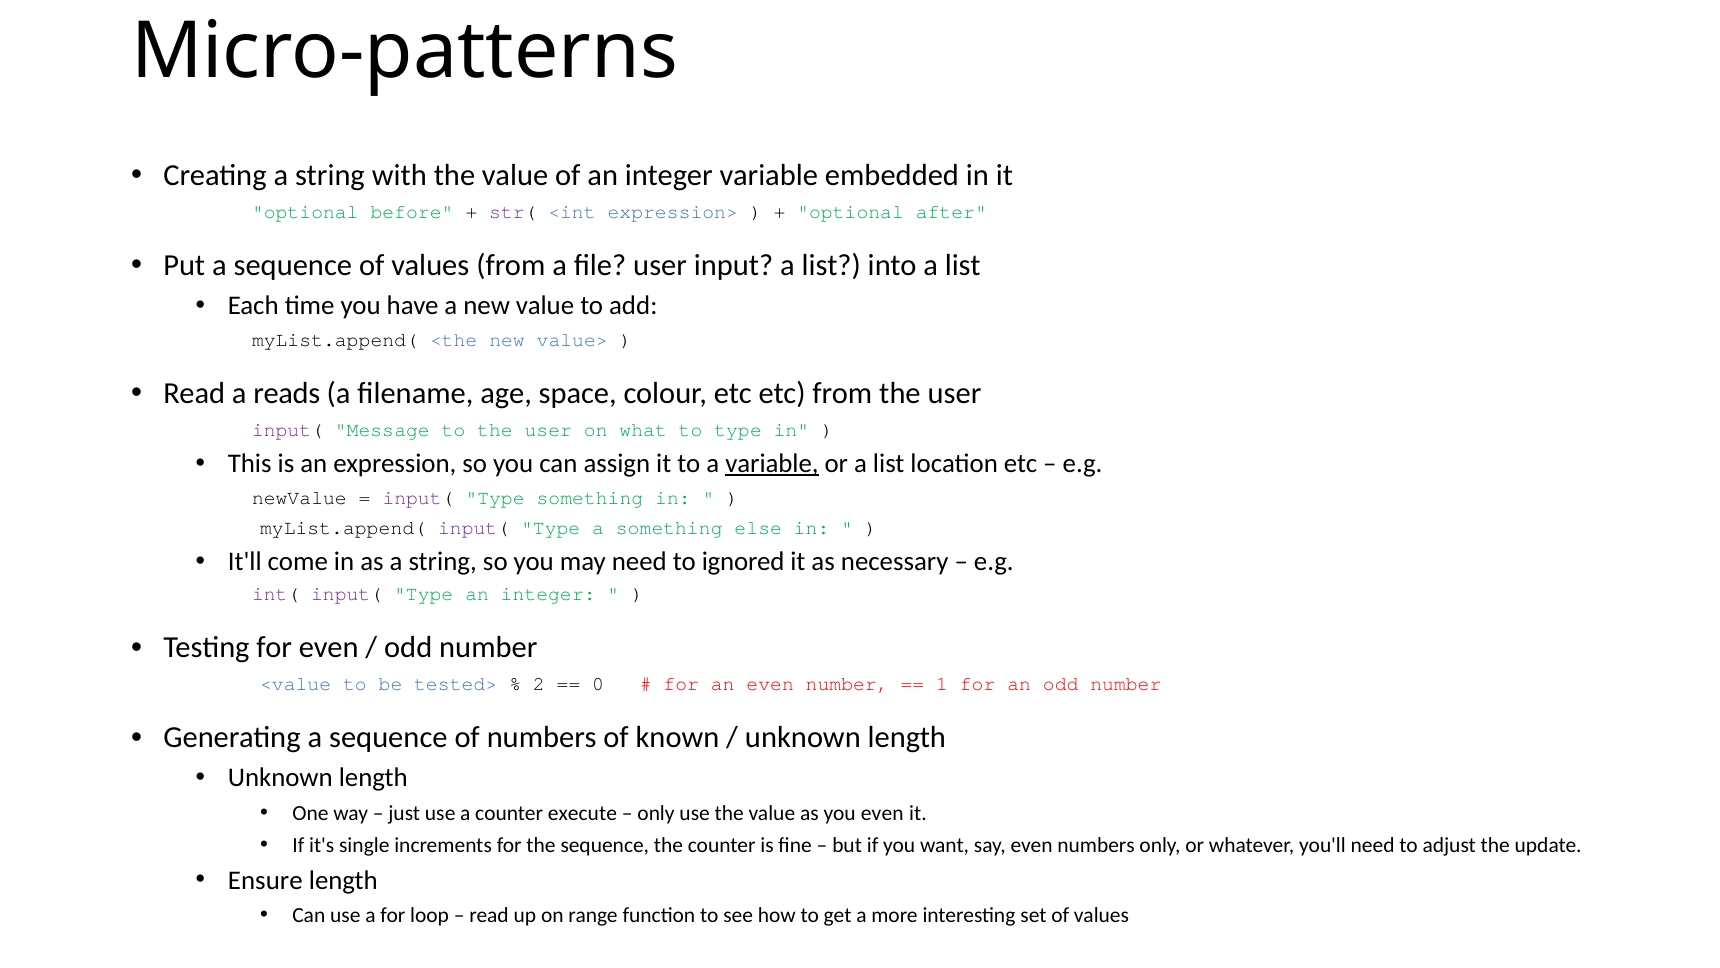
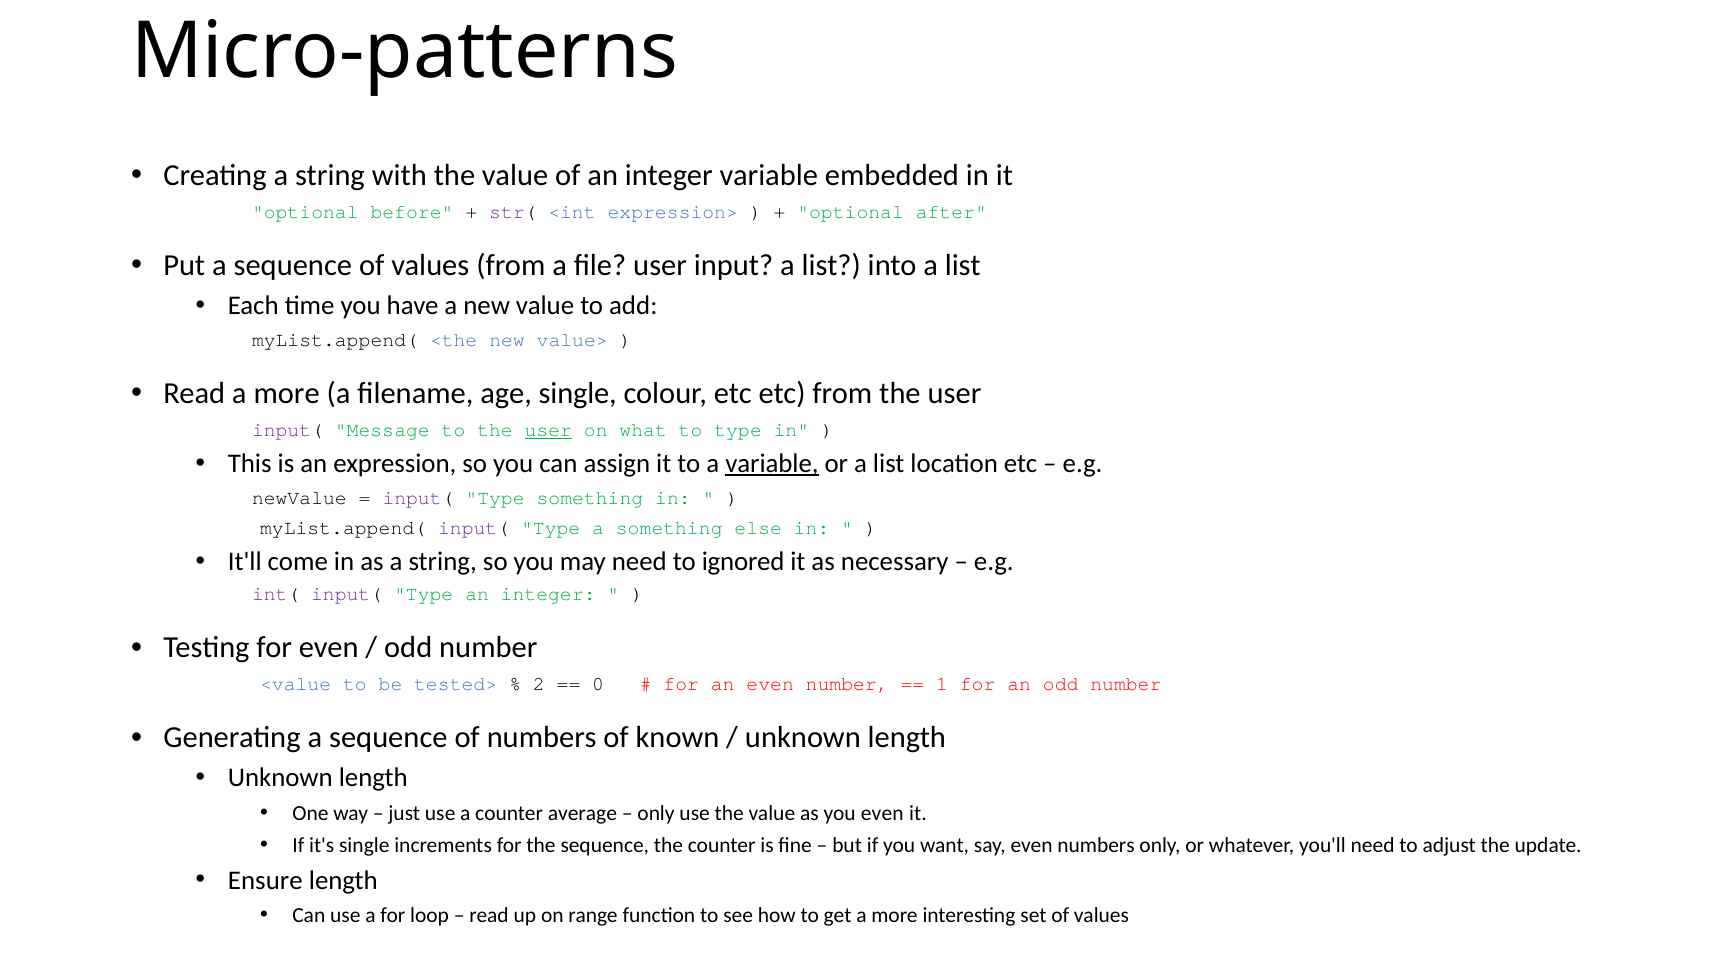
Read a reads: reads -> more
age space: space -> single
user at (548, 429) underline: none -> present
execute: execute -> average
